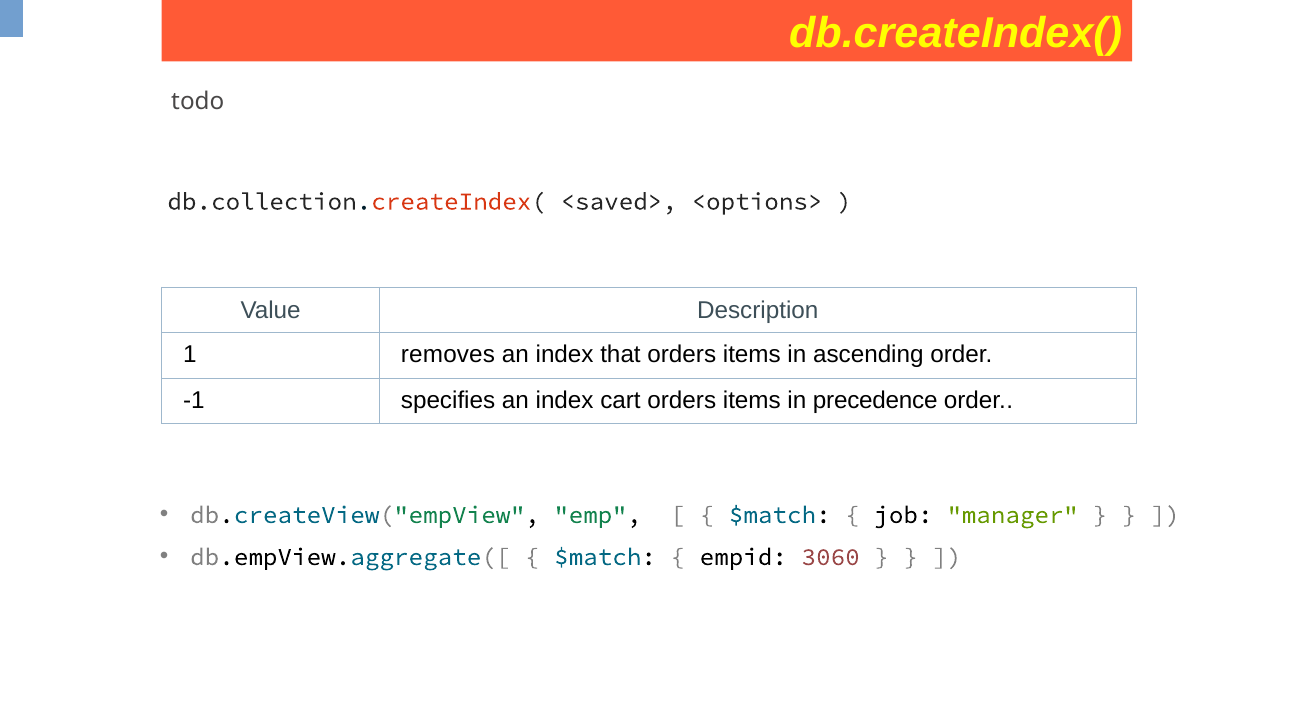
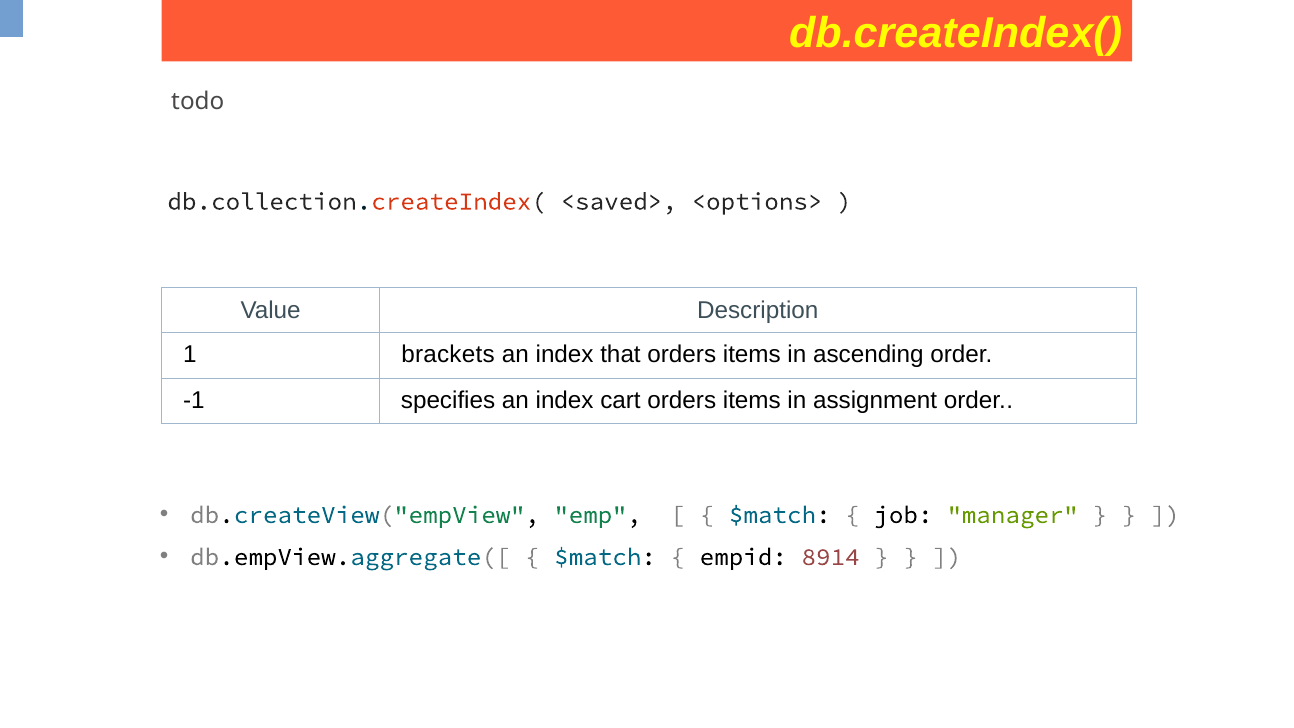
removes: removes -> brackets
precedence: precedence -> assignment
3060: 3060 -> 8914
